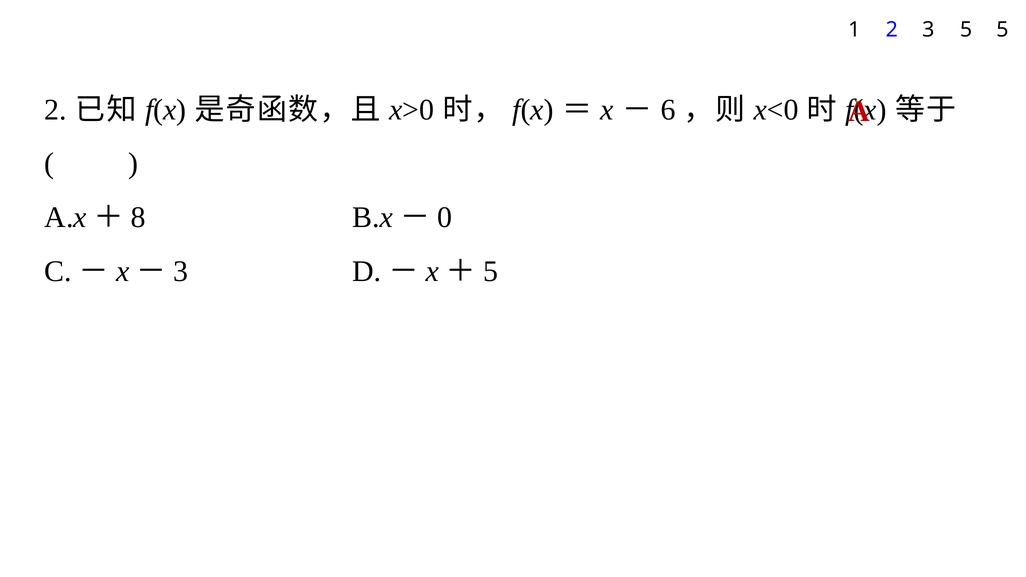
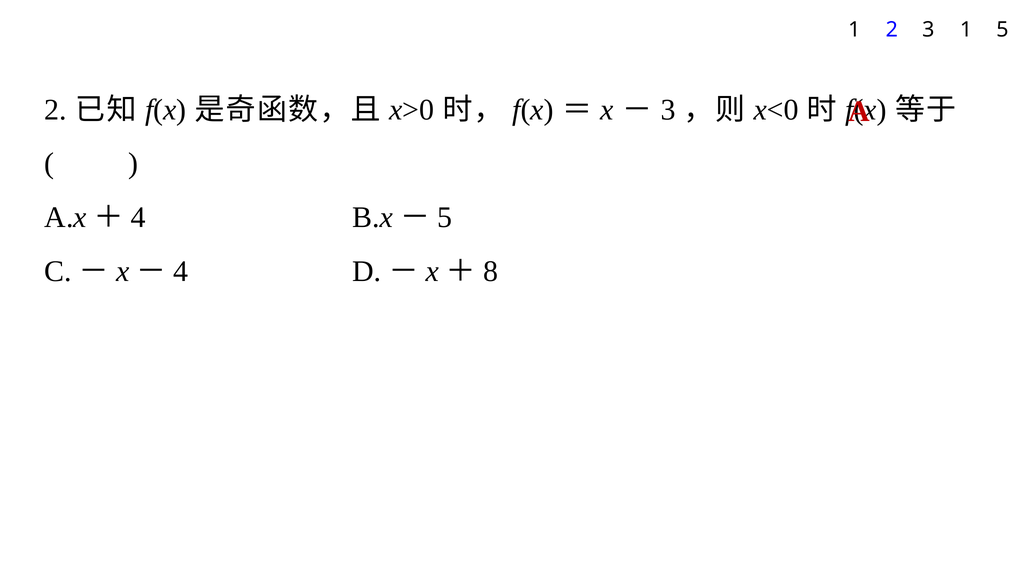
3 5: 5 -> 1
6 at (668, 110): 6 -> 3
8 at (138, 218): 8 -> 4
0 at (445, 218): 0 -> 5
3 at (181, 271): 3 -> 4
5 at (491, 271): 5 -> 8
